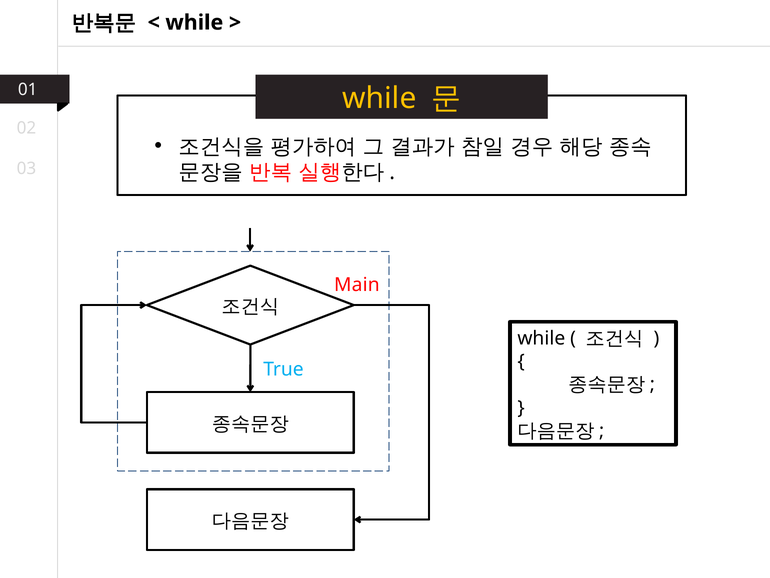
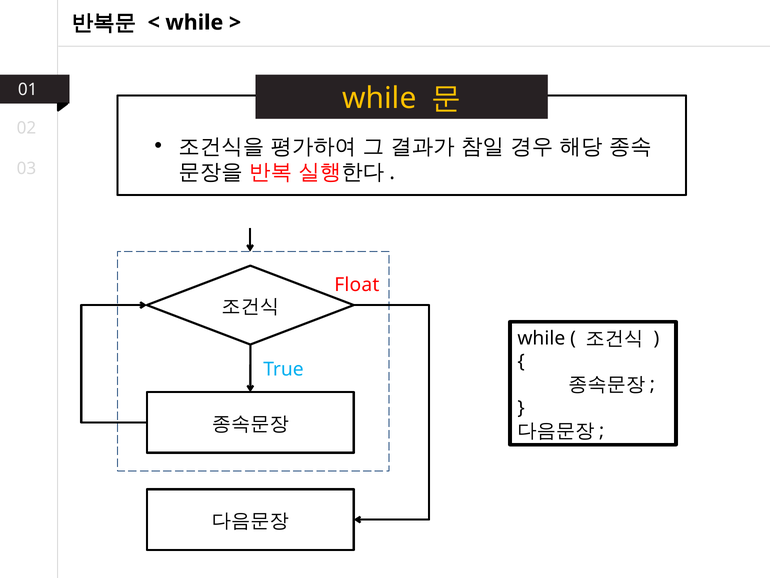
Main: Main -> Float
